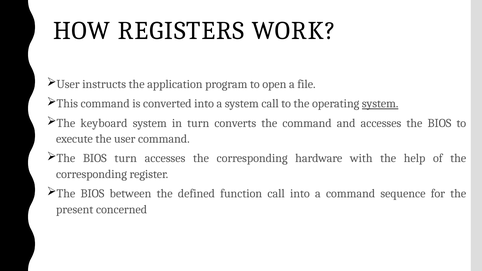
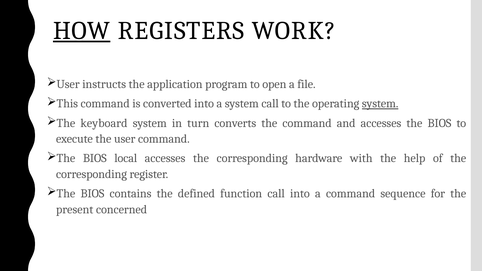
HOW underline: none -> present
BIOS turn: turn -> local
between: between -> contains
